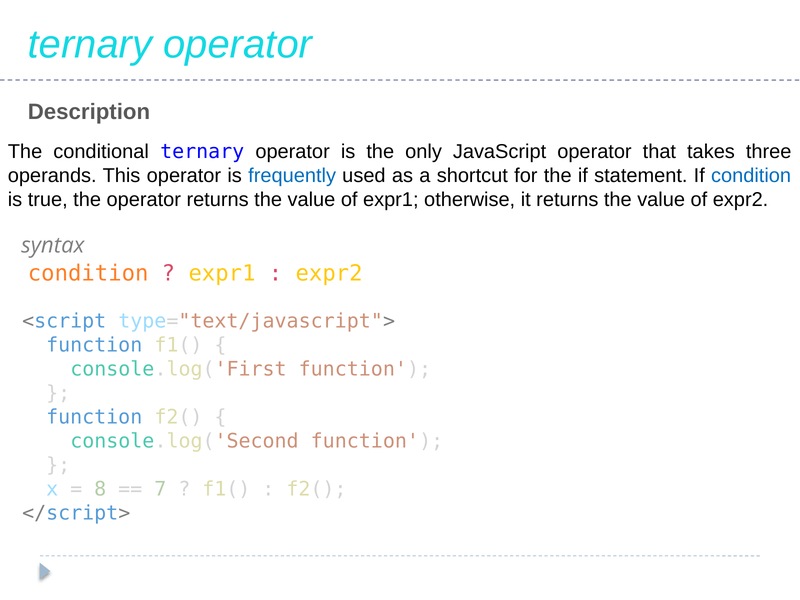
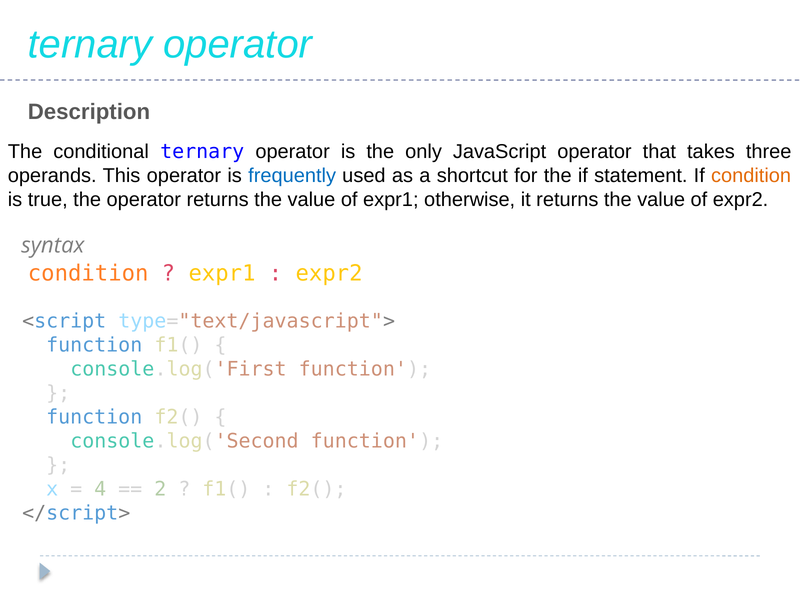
condition at (751, 176) colour: blue -> orange
8: 8 -> 4
7: 7 -> 2
